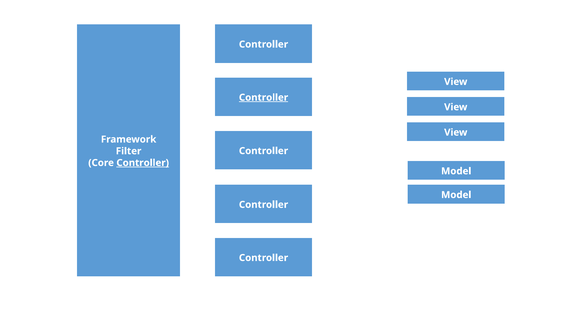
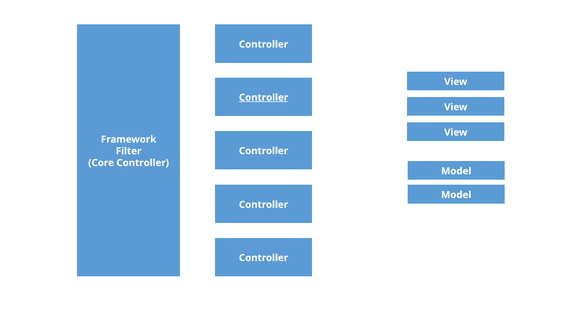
Controller at (143, 163) underline: present -> none
